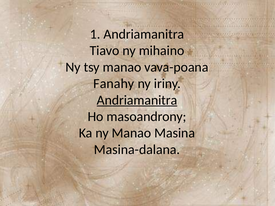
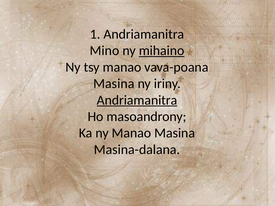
Tiavo: Tiavo -> Mino
mihaino underline: none -> present
Fanahy at (114, 84): Fanahy -> Masina
